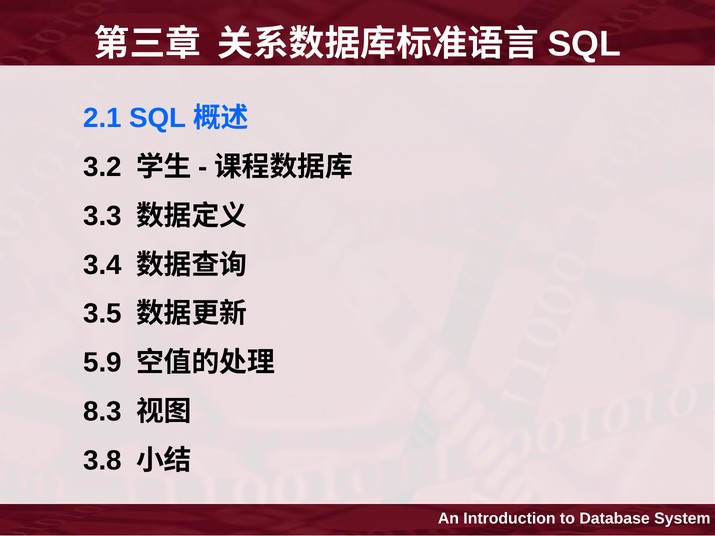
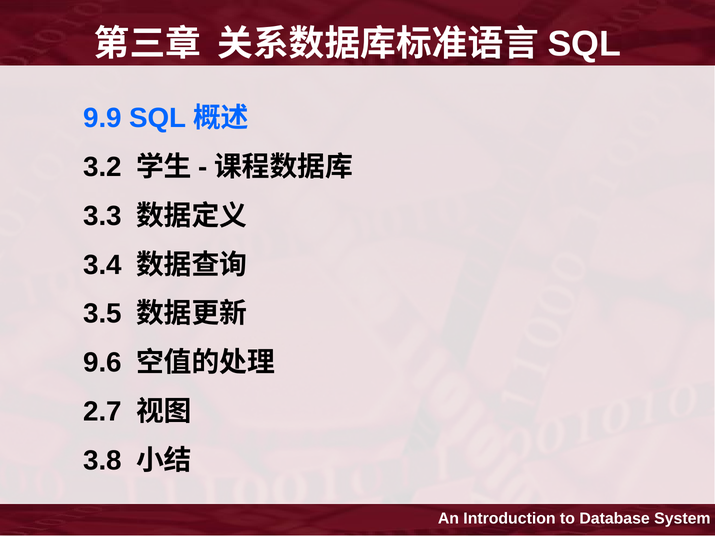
2.1: 2.1 -> 9.9
5.9: 5.9 -> 9.6
8.3: 8.3 -> 2.7
